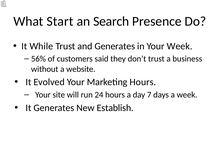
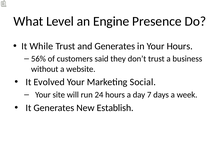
Start: Start -> Level
Search: Search -> Engine
Your Week: Week -> Hours
Marketing Hours: Hours -> Social
